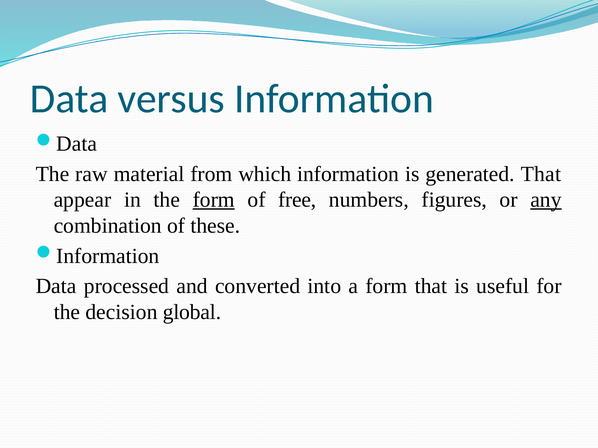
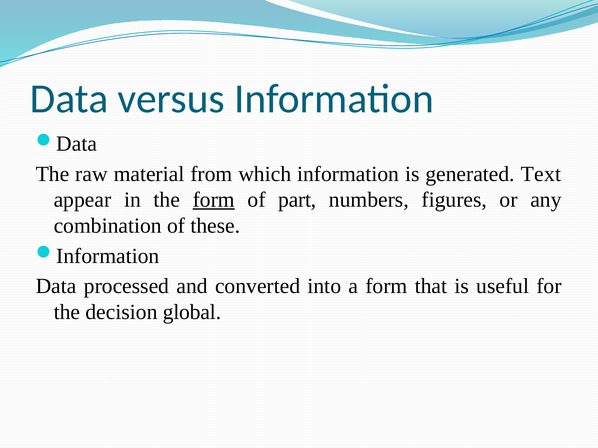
generated That: That -> Text
free: free -> part
any underline: present -> none
